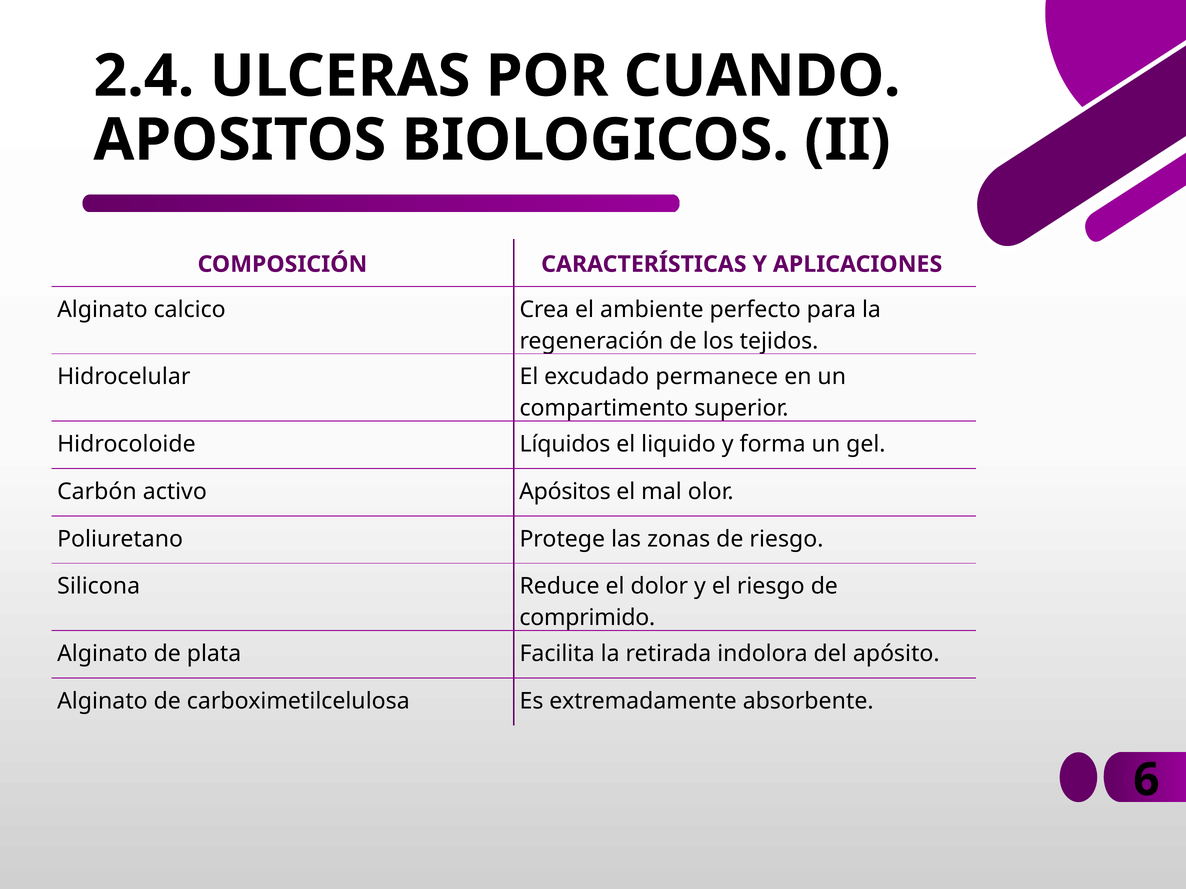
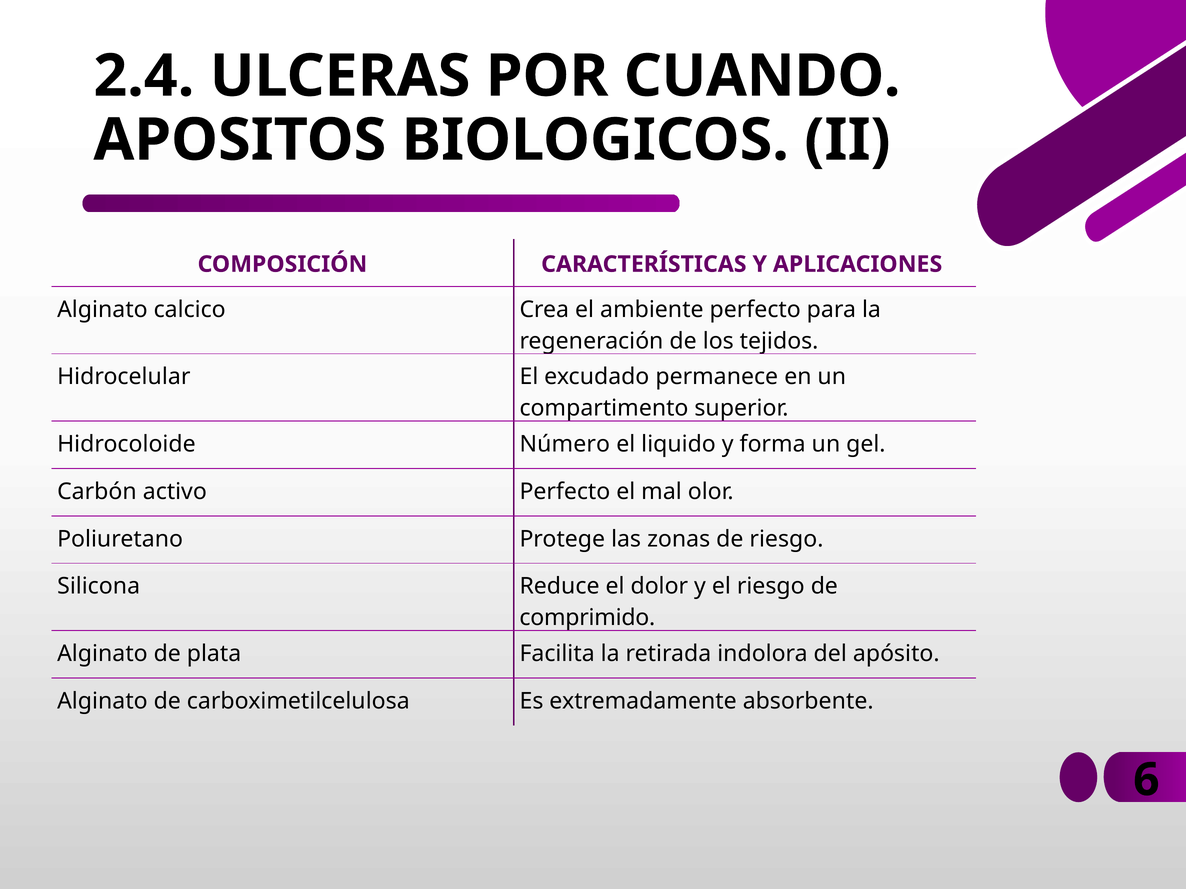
Líquidos: Líquidos -> Número
activo Apósitos: Apósitos -> Perfecto
